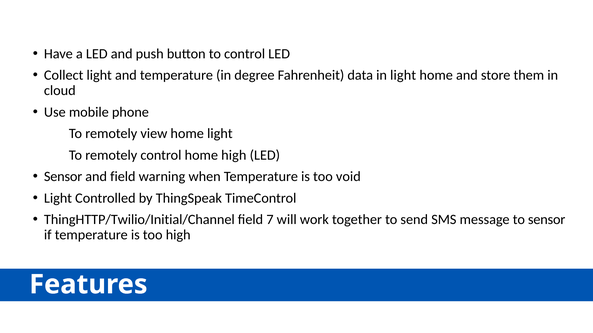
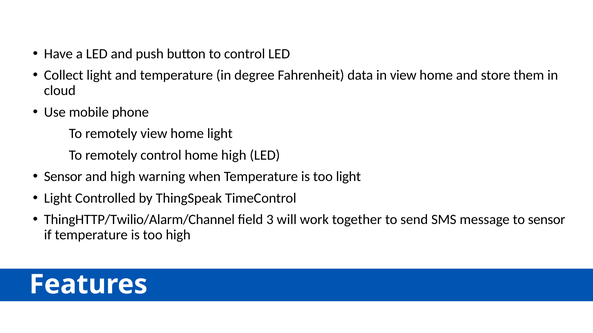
in light: light -> view
and field: field -> high
too void: void -> light
ThingHTTP/Twilio/Initial/Channel: ThingHTTP/Twilio/Initial/Channel -> ThingHTTP/Twilio/Alarm/Channel
7: 7 -> 3
